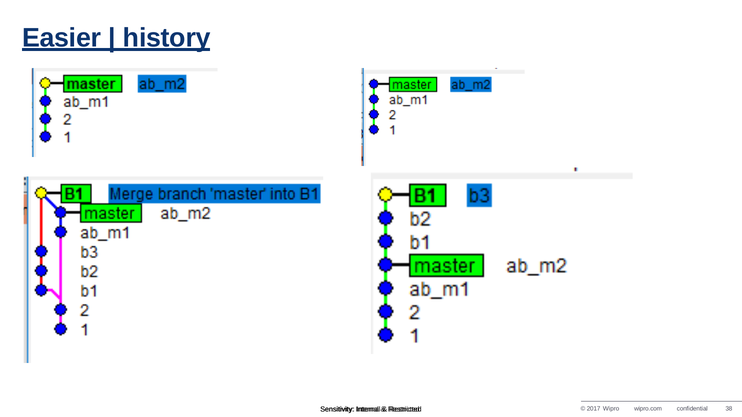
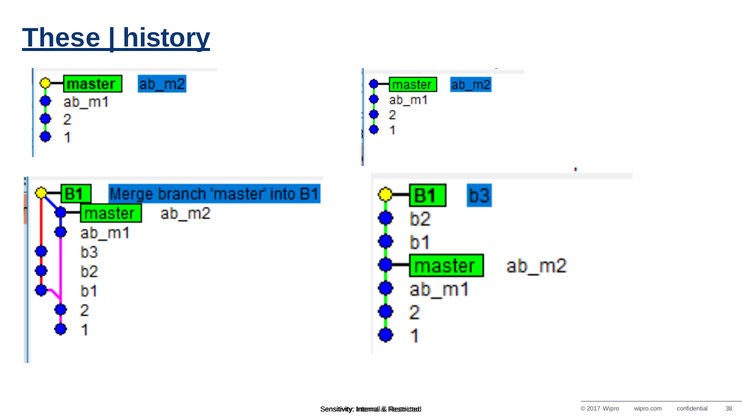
Easier: Easier -> These
